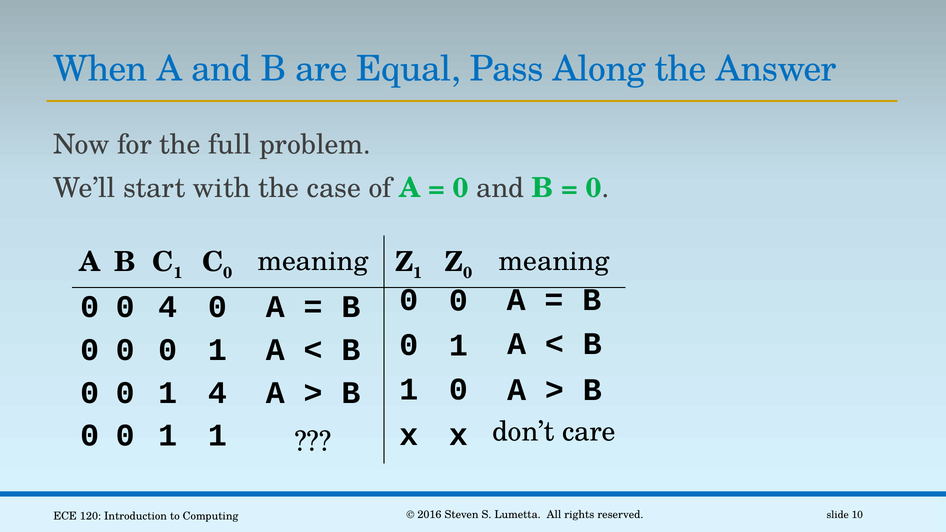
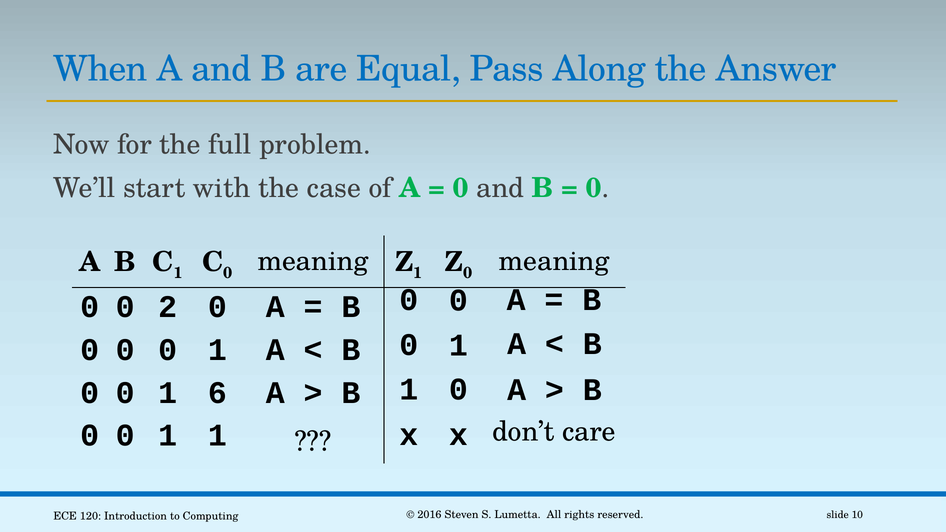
0 4: 4 -> 2
1 4: 4 -> 6
